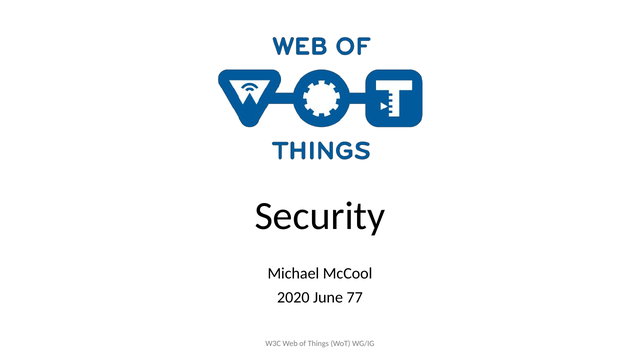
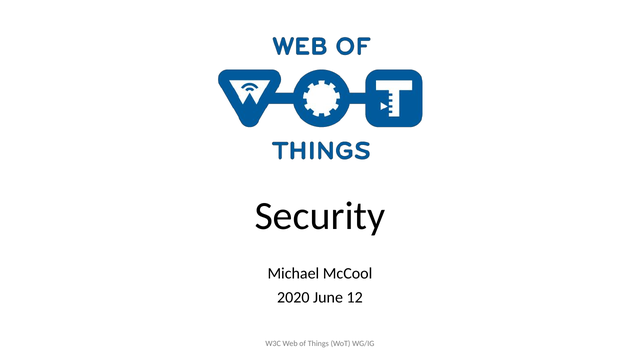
77: 77 -> 12
